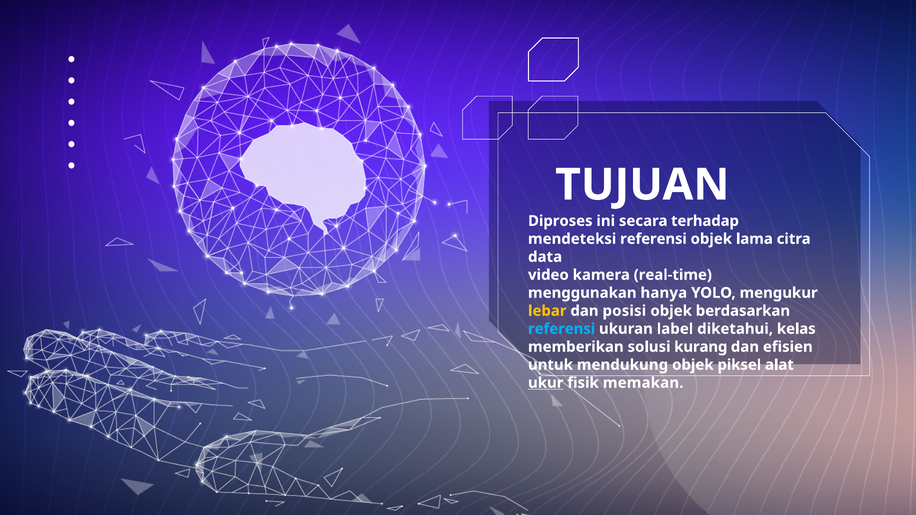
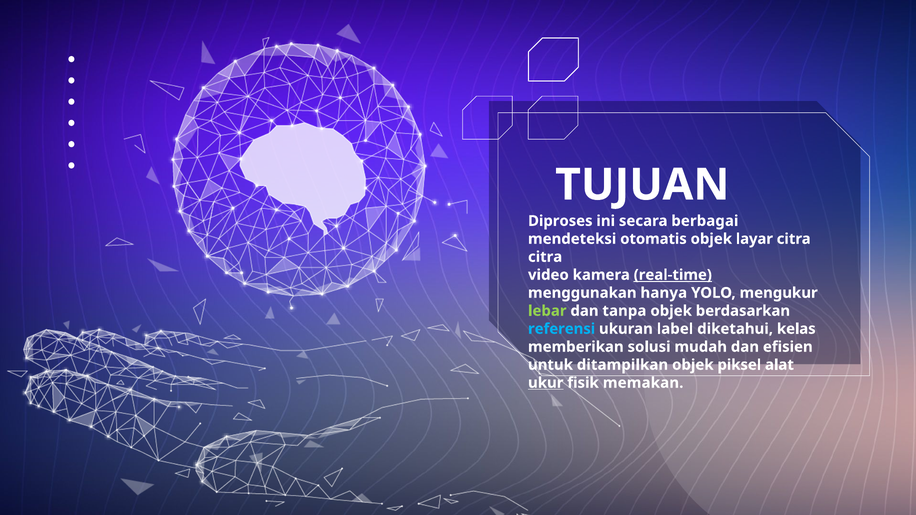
terhadap: terhadap -> berbagai
mendeteksi referensi: referensi -> otomatis
lama: lama -> layar
data at (545, 257): data -> citra
real-time underline: none -> present
lebar colour: yellow -> light green
posisi: posisi -> tanpa
kurang: kurang -> mudah
mendukung: mendukung -> ditampilkan
